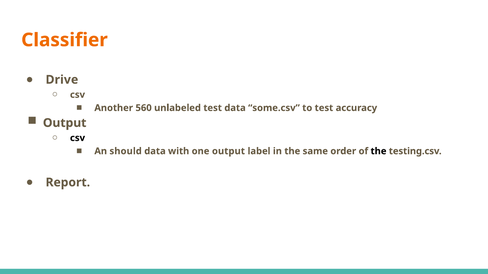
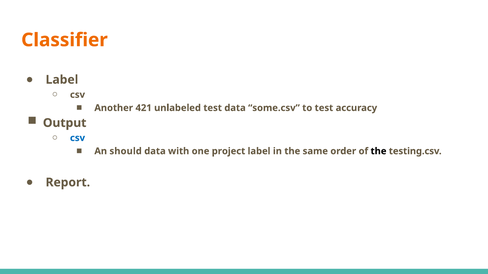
Drive at (62, 80): Drive -> Label
560: 560 -> 421
csv at (77, 138) colour: black -> blue
one output: output -> project
